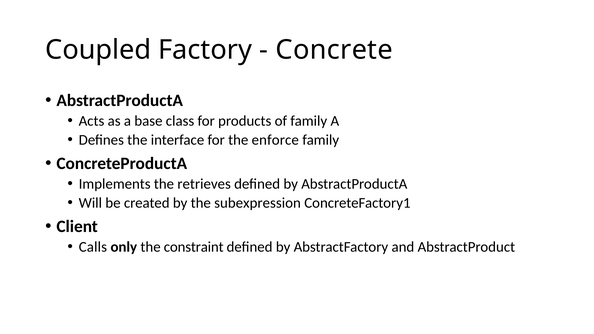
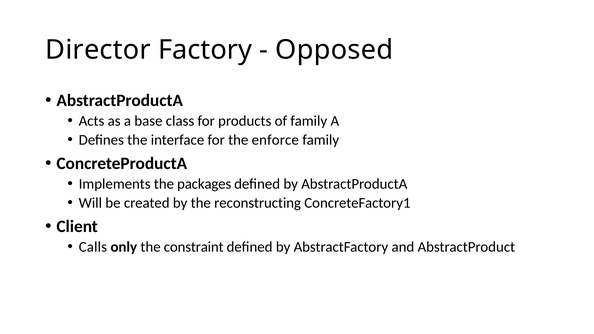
Coupled: Coupled -> Director
Concrete: Concrete -> Opposed
retrieves: retrieves -> packages
subexpression: subexpression -> reconstructing
